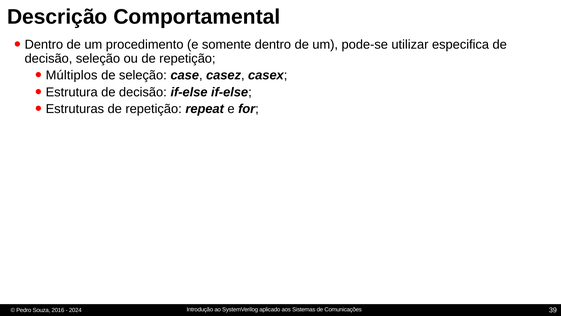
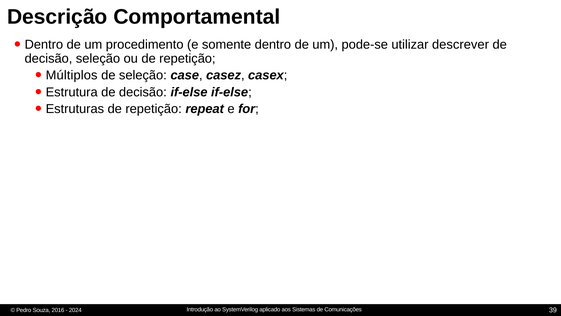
especifica: especifica -> descrever
